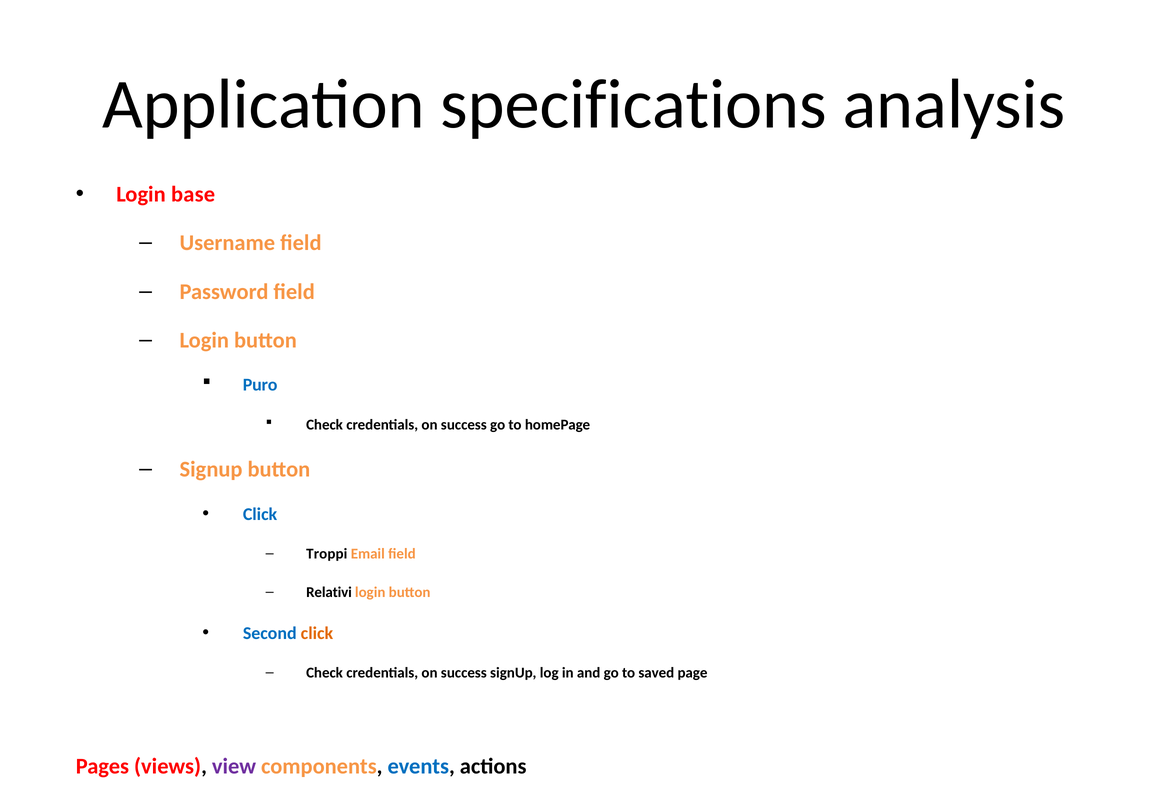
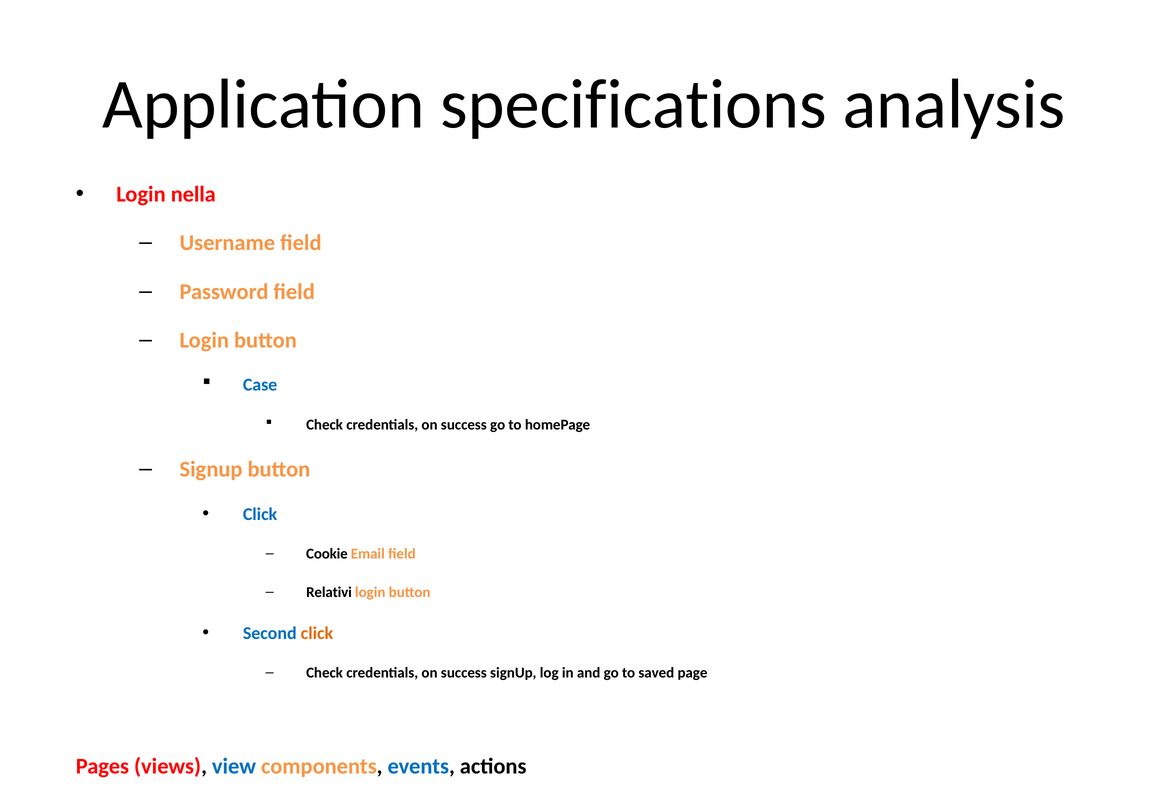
base: base -> nella
Puro: Puro -> Case
Troppi: Troppi -> Cookie
view colour: purple -> blue
